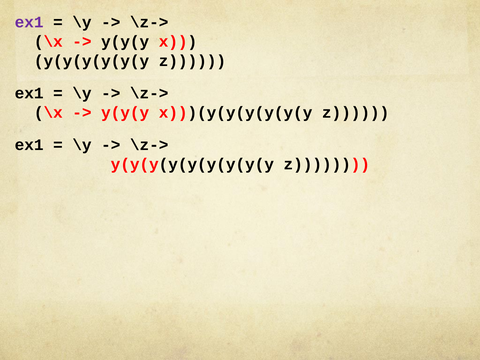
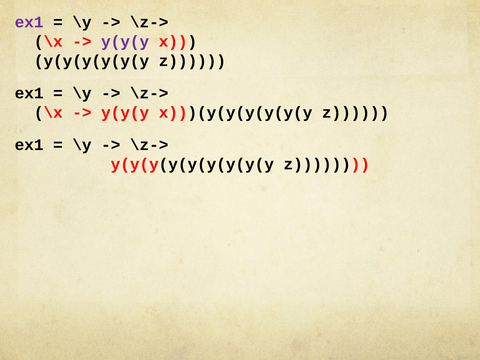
y(y(y at (125, 42) colour: black -> purple
